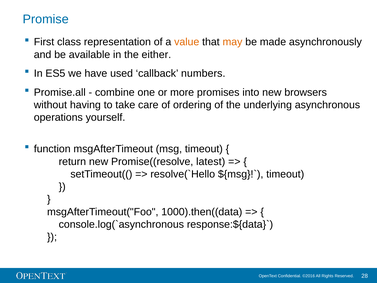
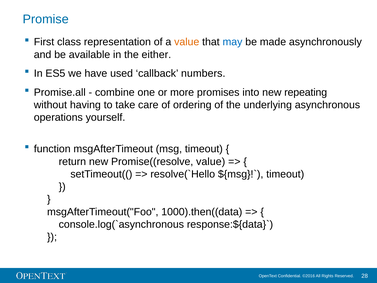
may colour: orange -> blue
browsers: browsers -> repeating
Promise((resolve latest: latest -> value
